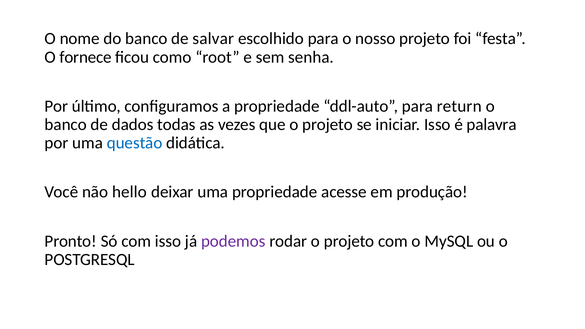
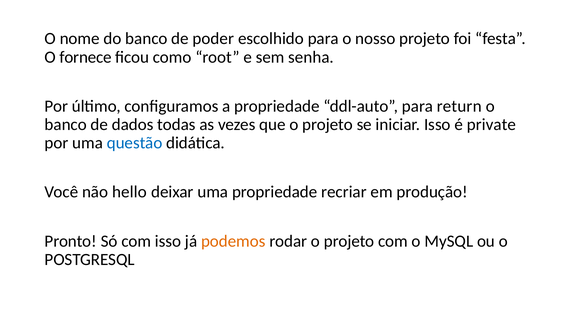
salvar: salvar -> poder
palavra: palavra -> private
acesse: acesse -> recriar
podemos colour: purple -> orange
